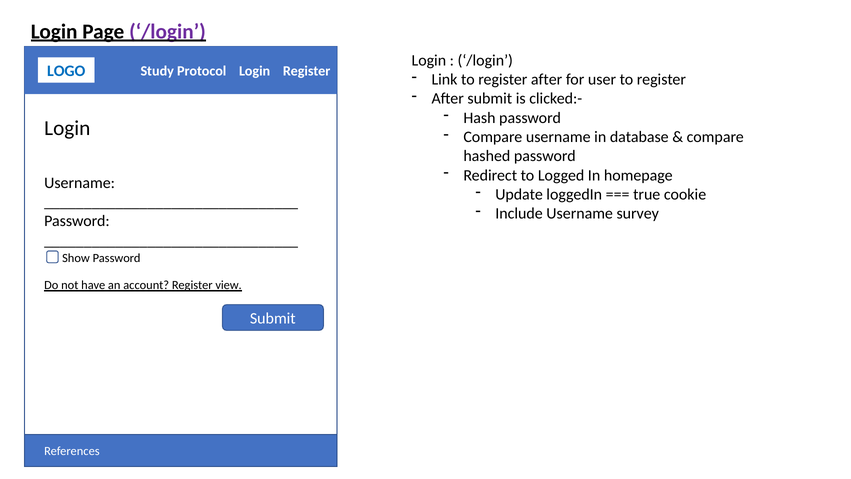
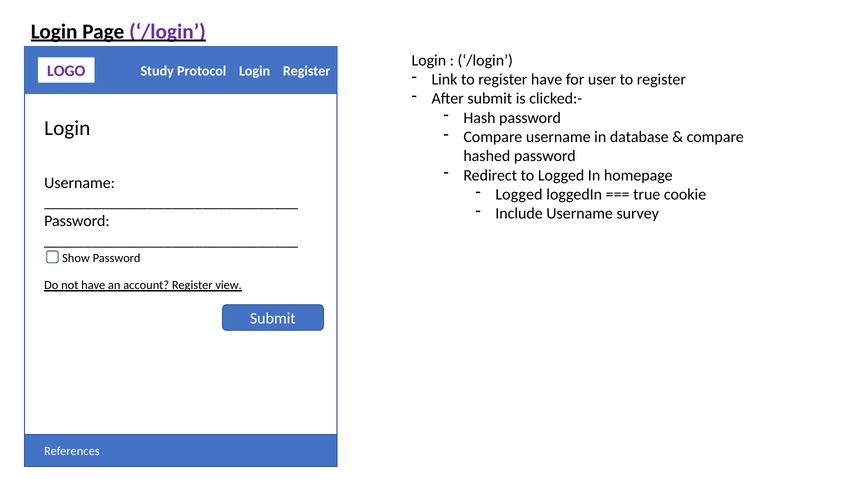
LOGO colour: blue -> purple
register after: after -> have
Update at (519, 194): Update -> Logged
